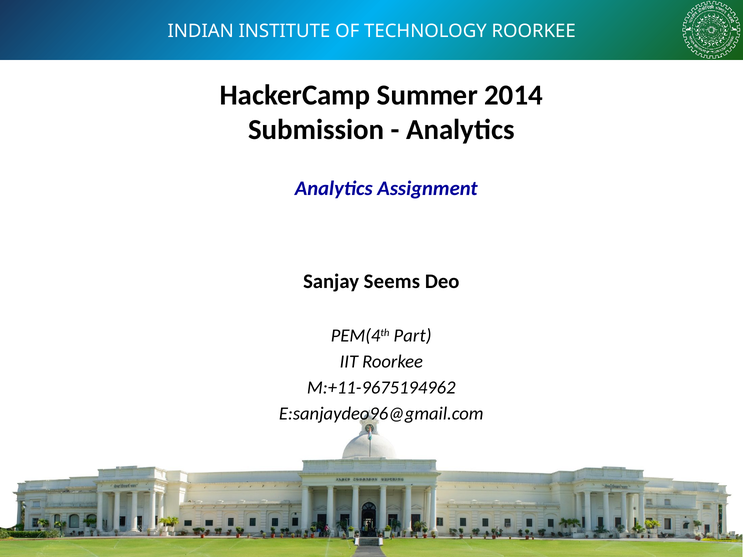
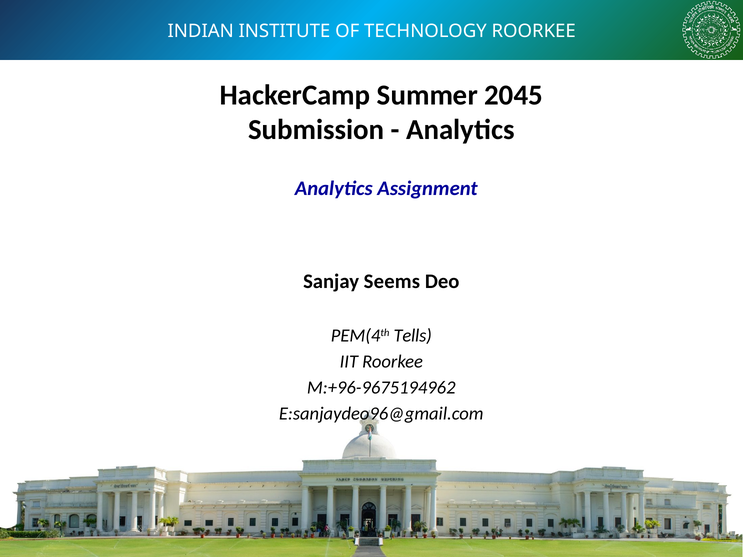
2014: 2014 -> 2045
Part: Part -> Tells
M:+11-9675194962: M:+11-9675194962 -> M:+96-9675194962
